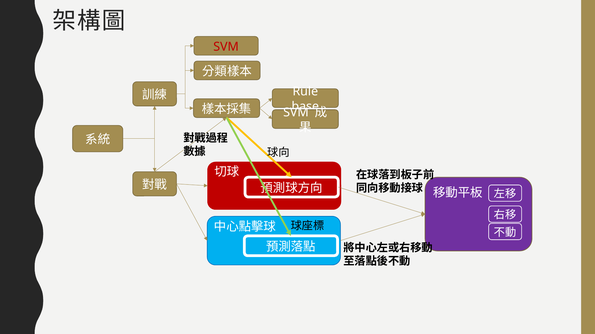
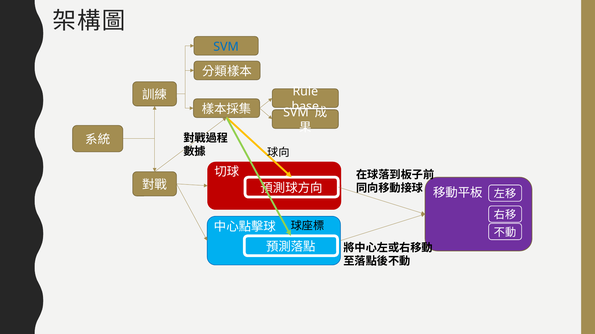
SVM at (226, 47) colour: red -> blue
